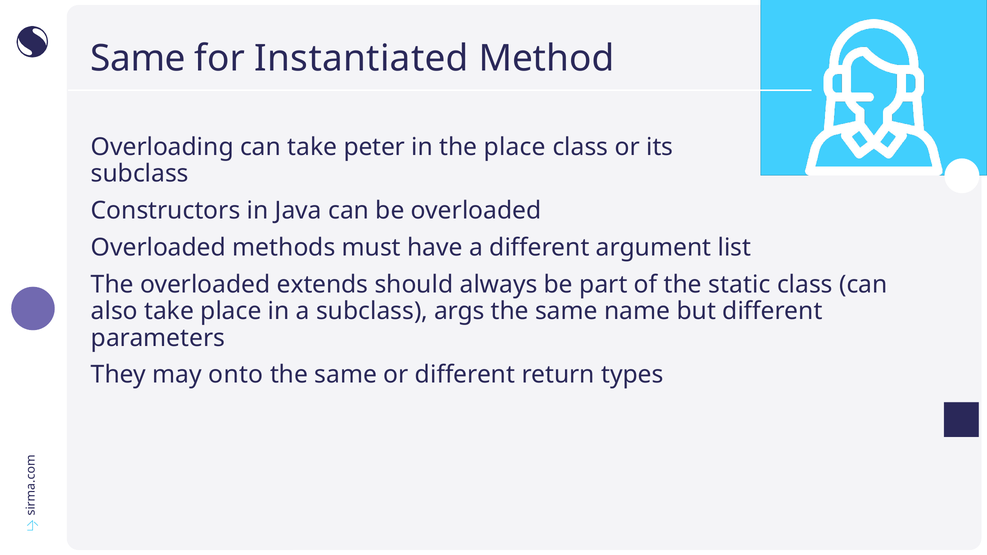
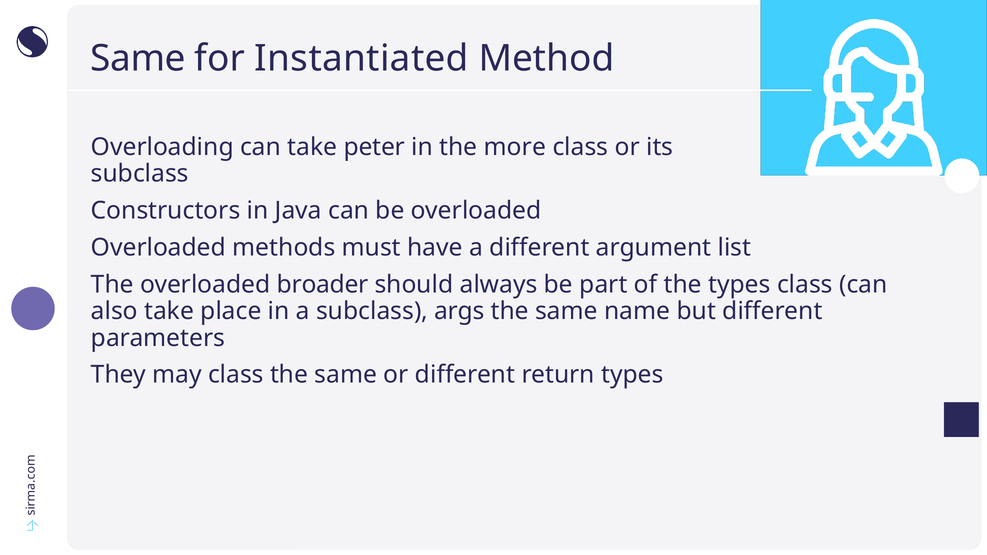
the place: place -> more
extends: extends -> broader
the static: static -> types
may onto: onto -> class
